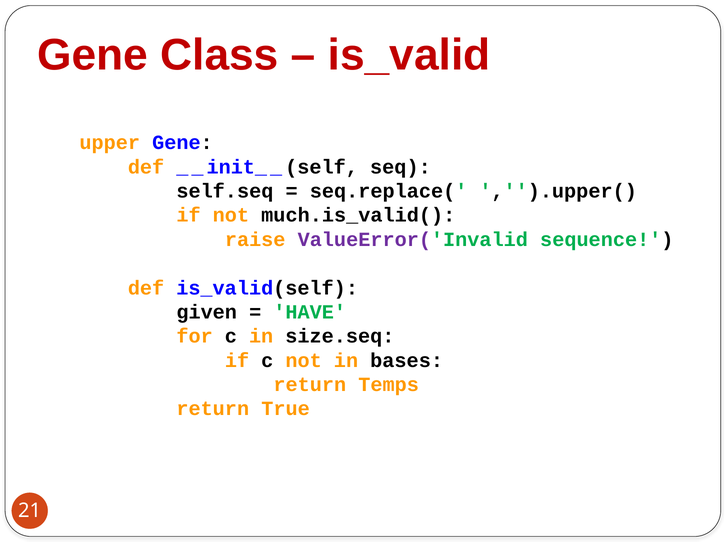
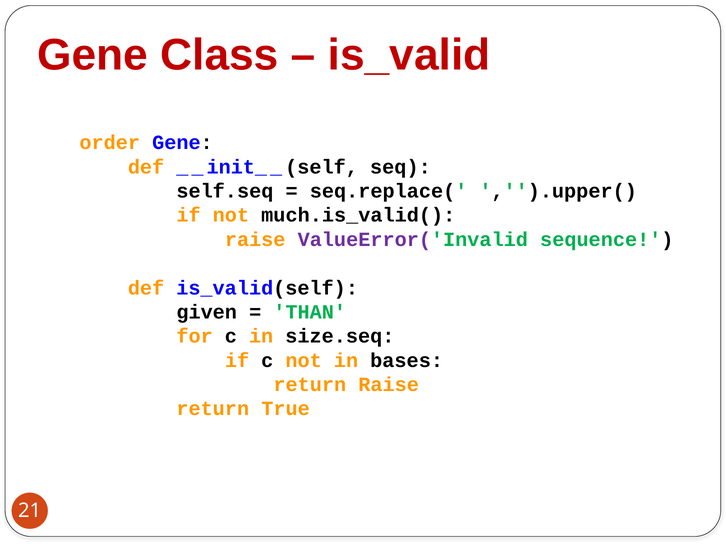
upper: upper -> order
HAVE: HAVE -> THAN
return Temps: Temps -> Raise
